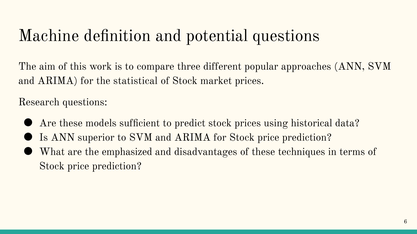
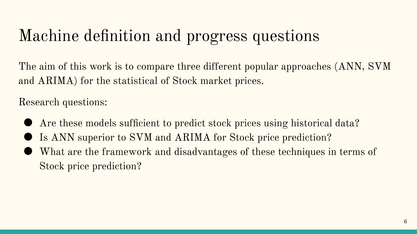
potential: potential -> progress
emphasized: emphasized -> framework
